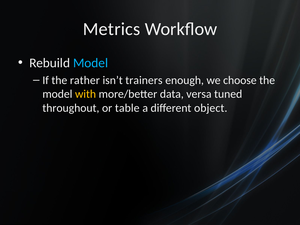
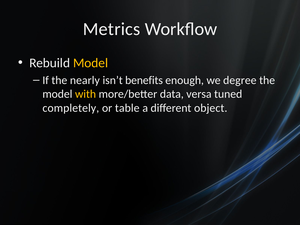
Model at (91, 63) colour: light blue -> yellow
rather: rather -> nearly
trainers: trainers -> benefits
choose: choose -> degree
throughout: throughout -> completely
